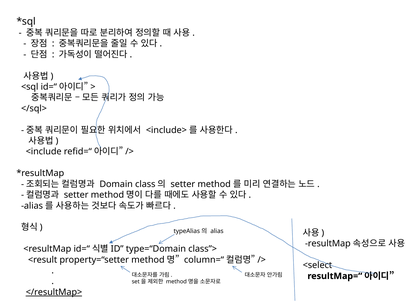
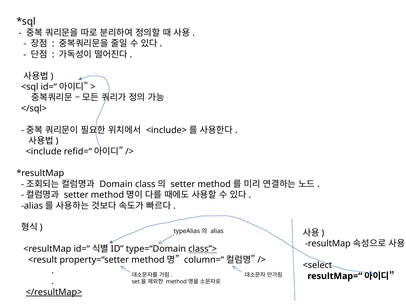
class”> underline: none -> present
